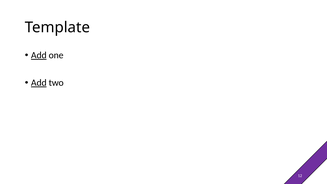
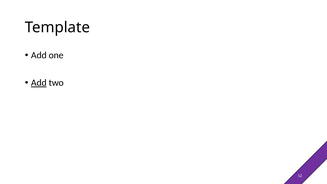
Add at (39, 55) underline: present -> none
